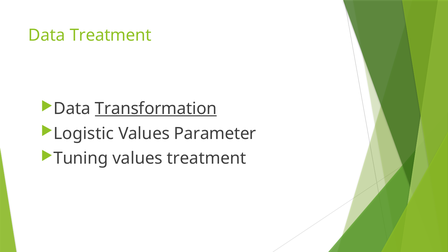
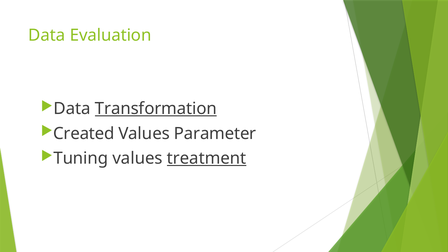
Data Treatment: Treatment -> Evaluation
Logistic: Logistic -> Created
treatment at (207, 158) underline: none -> present
